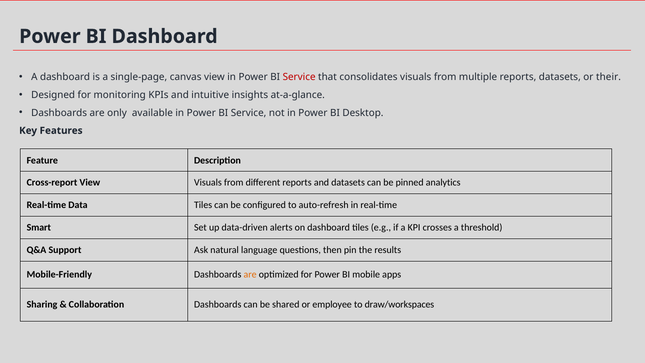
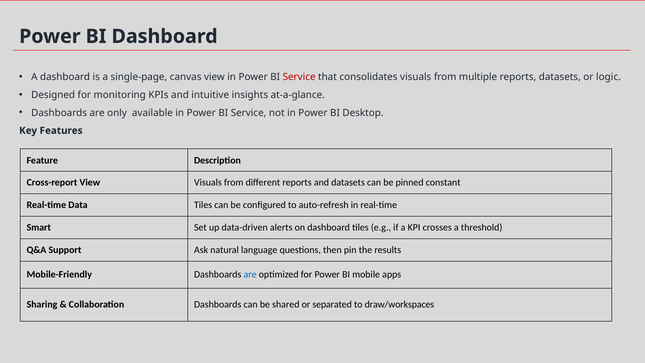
their: their -> logic
analytics: analytics -> constant
are at (250, 275) colour: orange -> blue
employee: employee -> separated
